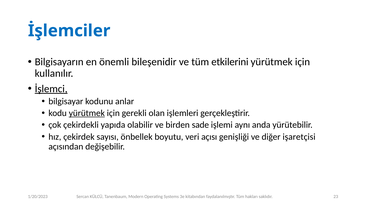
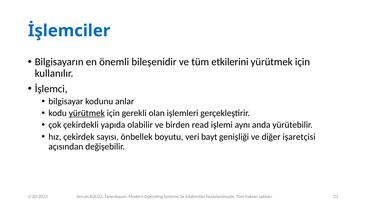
İşlemci underline: present -> none
sade: sade -> read
açısı: açısı -> bayt
